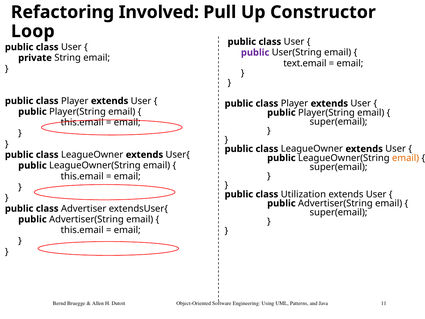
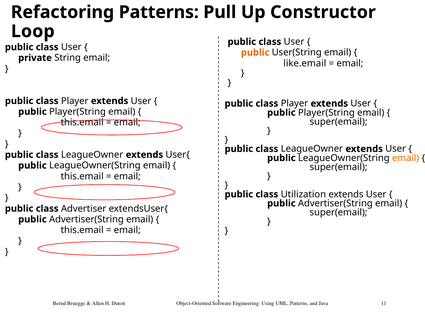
Refactoring Involved: Involved -> Patterns
public at (255, 52) colour: purple -> orange
text.email: text.email -> like.email
